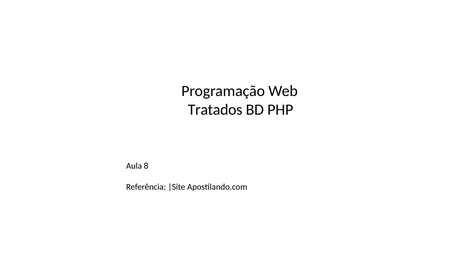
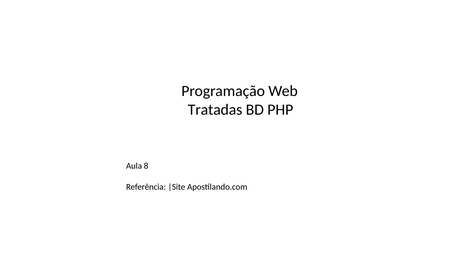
Tratados: Tratados -> Tratadas
